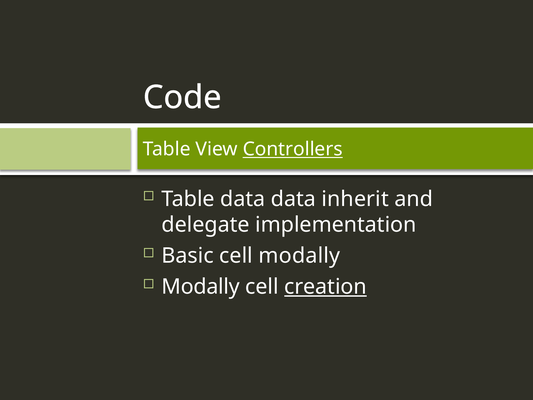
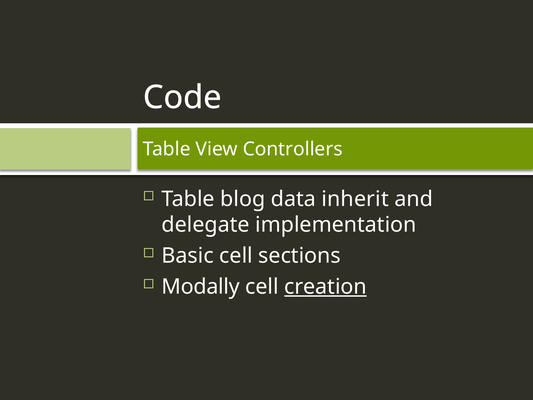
Controllers underline: present -> none
Table data: data -> blog
cell modally: modally -> sections
